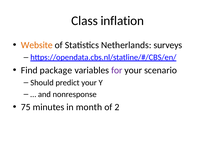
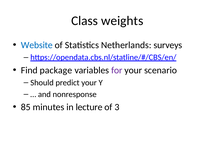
inflation: inflation -> weights
Website colour: orange -> blue
75: 75 -> 85
month: month -> lecture
2: 2 -> 3
